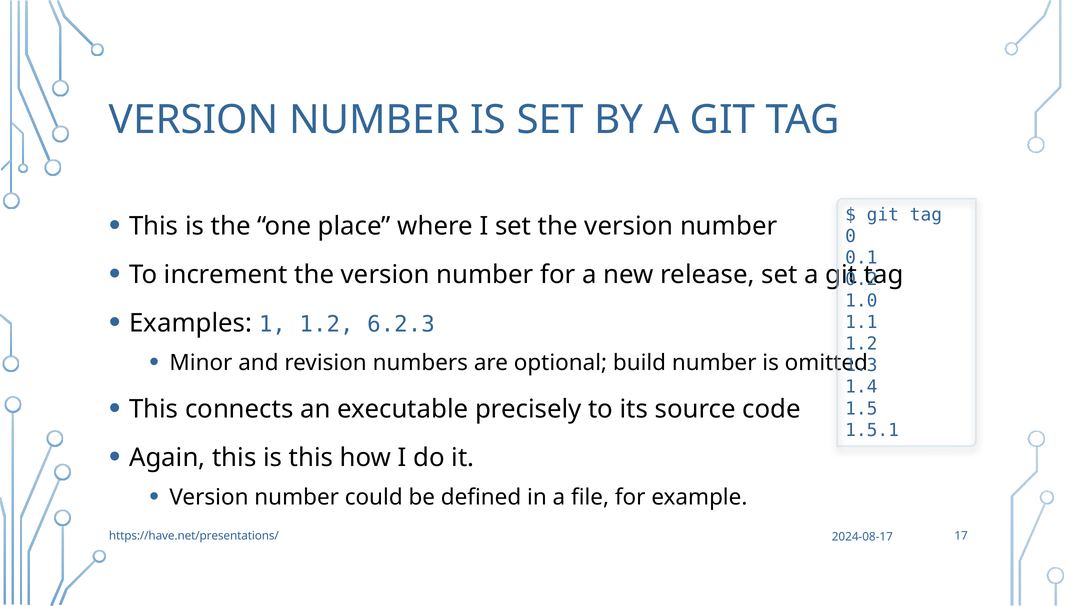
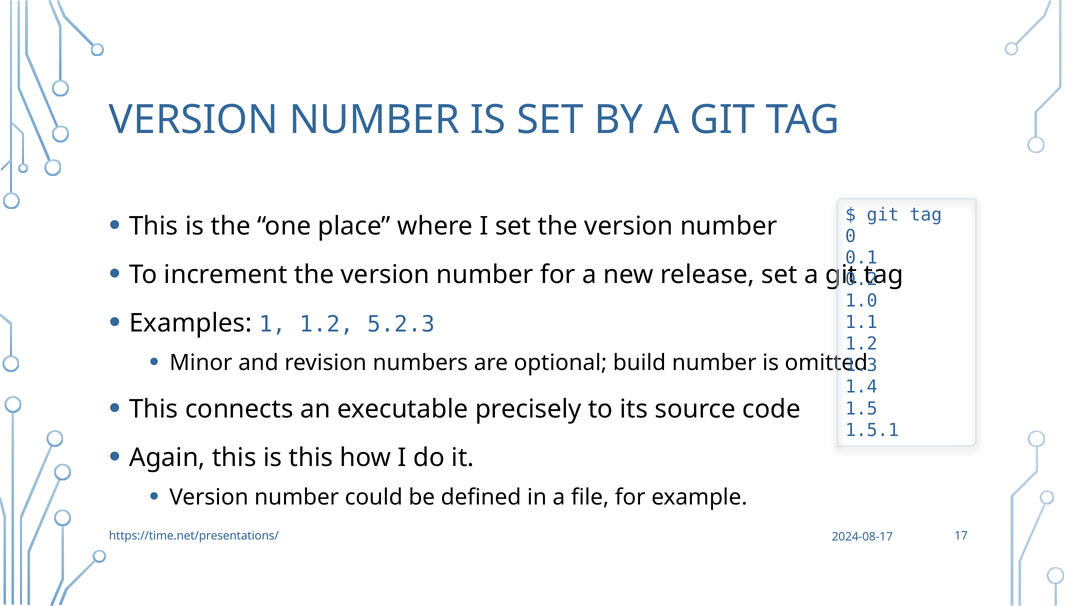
6.2.3: 6.2.3 -> 5.2.3
https://have.net/presentations/: https://have.net/presentations/ -> https://time.net/presentations/
